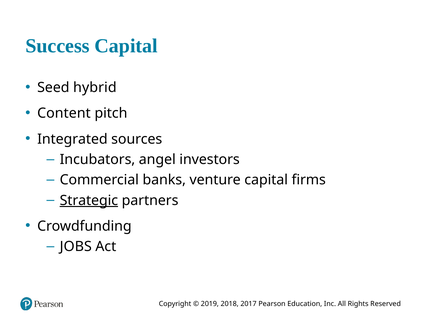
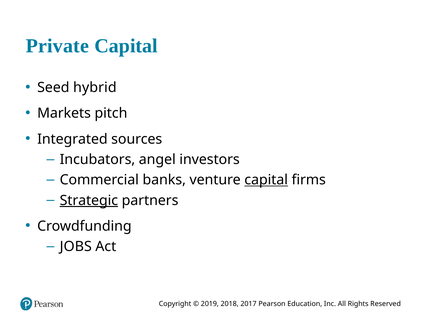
Success: Success -> Private
Content: Content -> Markets
capital at (266, 180) underline: none -> present
